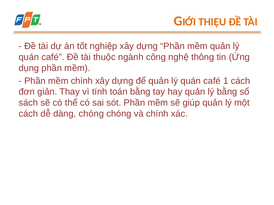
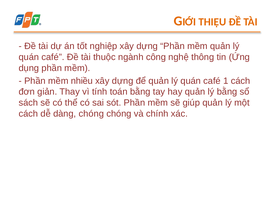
mềm chính: chính -> nhiều
